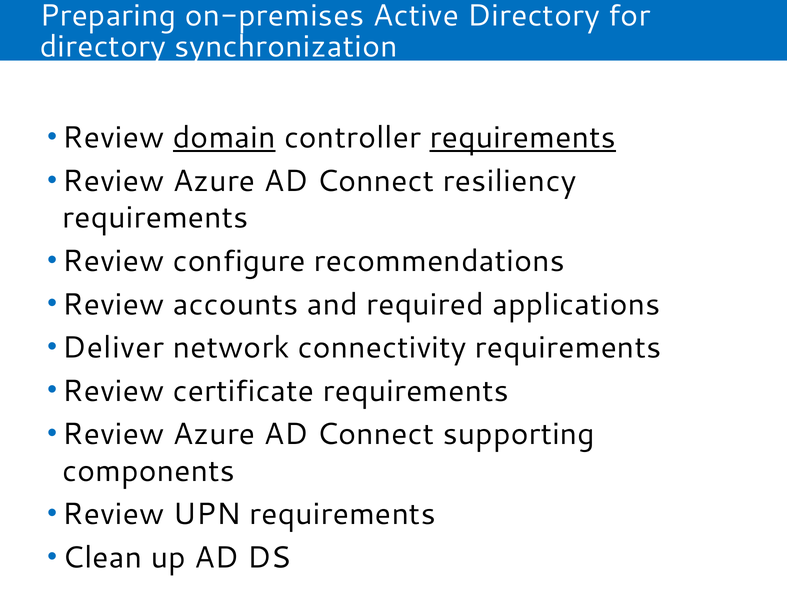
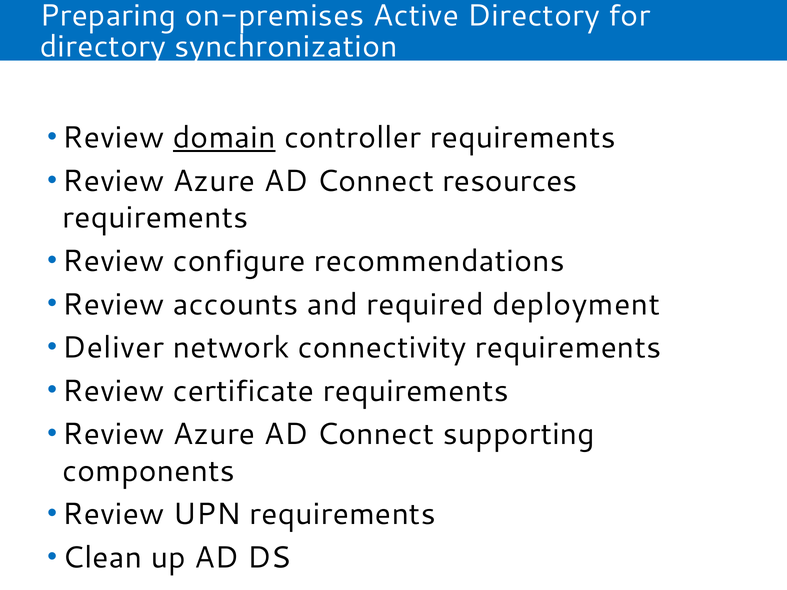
requirements at (523, 138) underline: present -> none
resiliency: resiliency -> resources
applications: applications -> deployment
